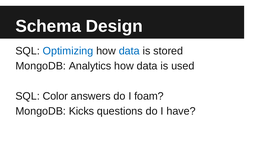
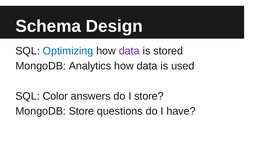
data at (129, 51) colour: blue -> purple
I foam: foam -> store
MongoDB Kicks: Kicks -> Store
